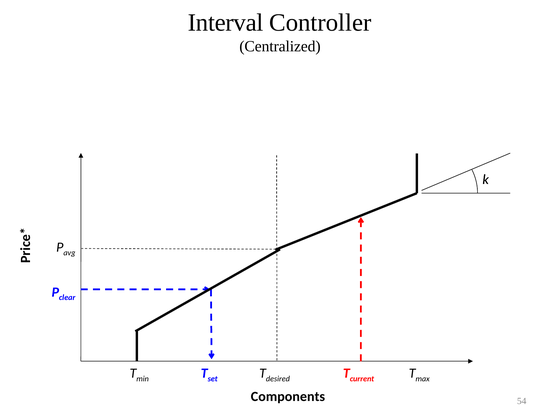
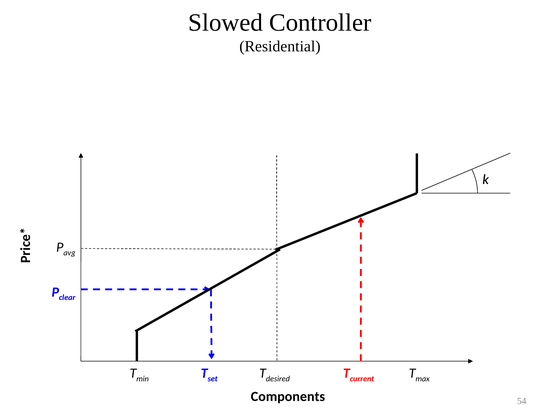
Interval: Interval -> Slowed
Centralized: Centralized -> Residential
